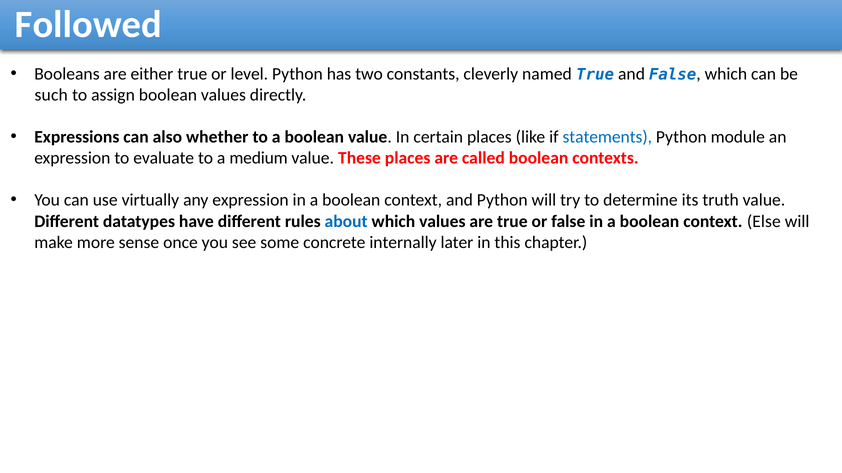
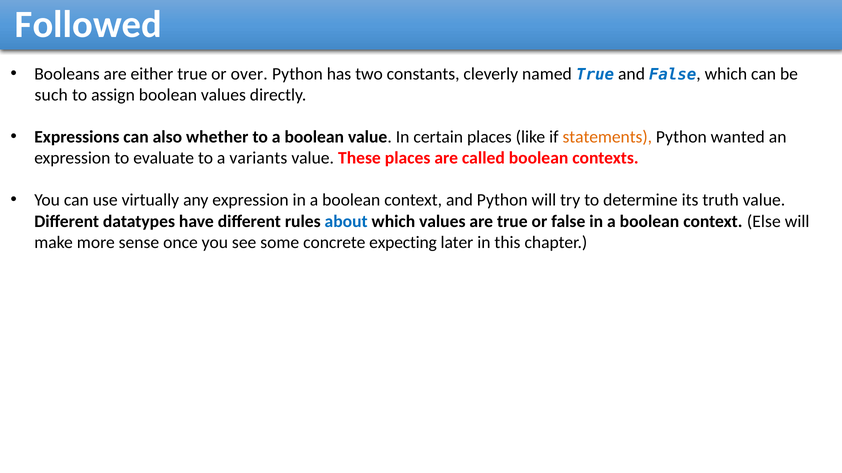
level: level -> over
statements colour: blue -> orange
module: module -> wanted
medium: medium -> variants
internally: internally -> expecting
